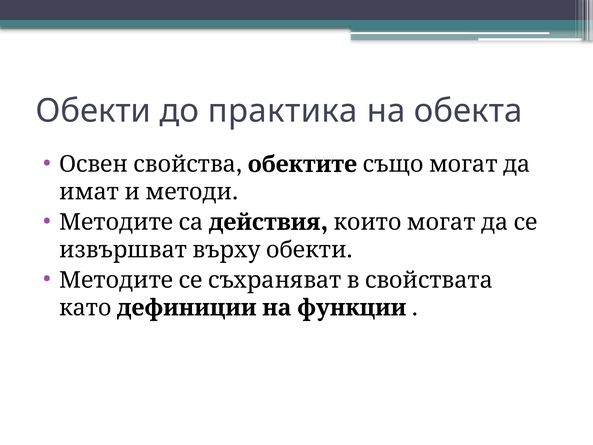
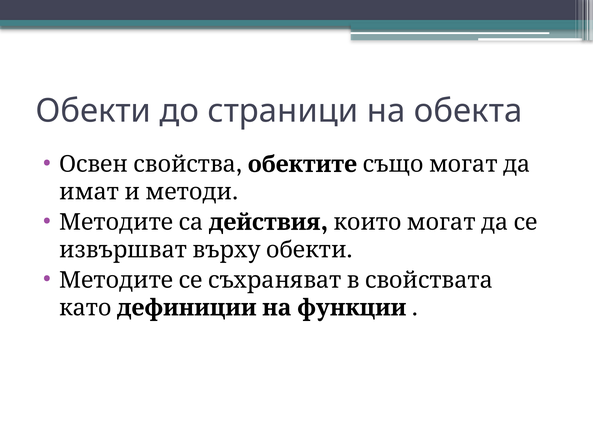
практика: практика -> страници
